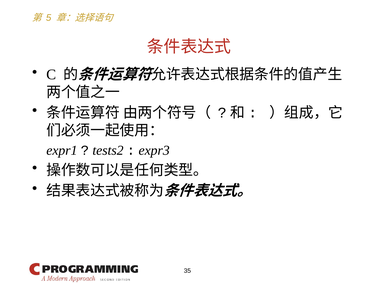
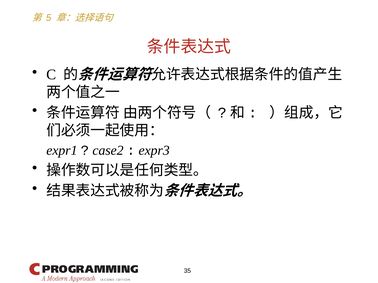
tests2: tests2 -> case2
